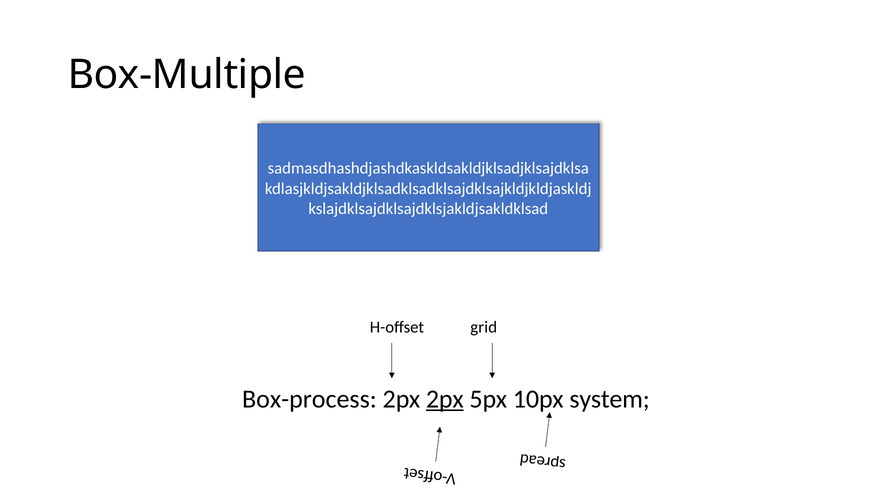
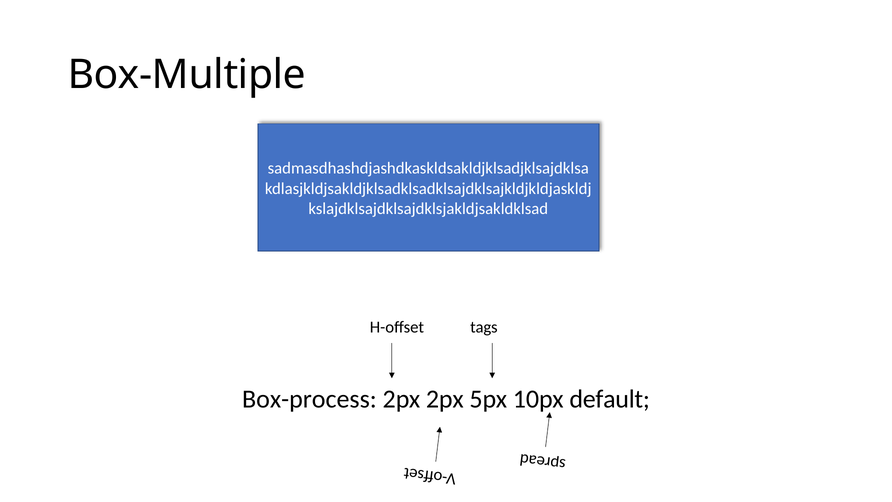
grid: grid -> tags
2px at (445, 399) underline: present -> none
system: system -> default
